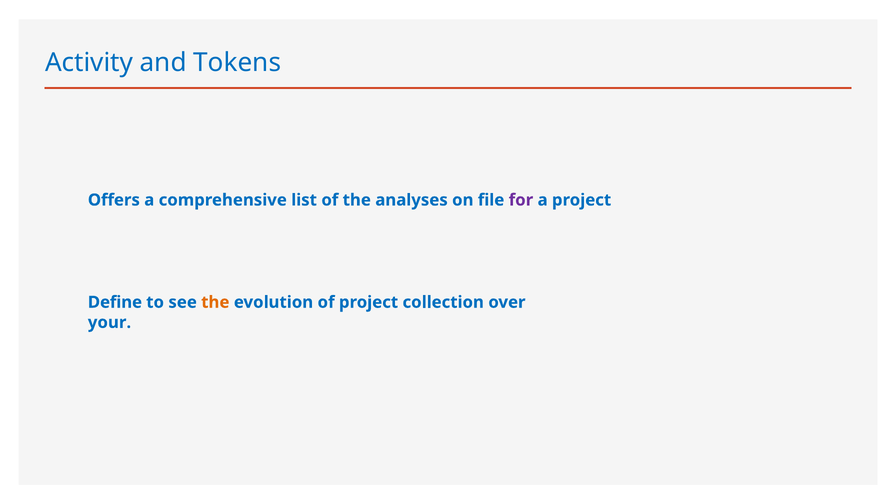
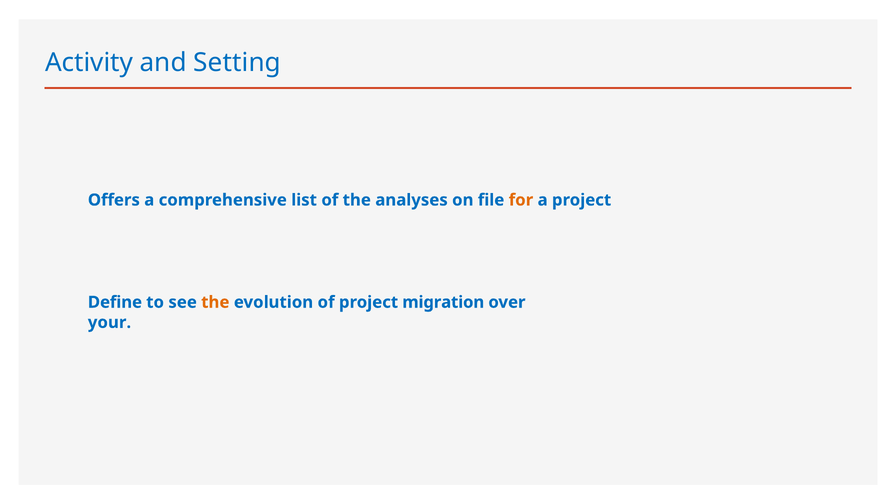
Tokens: Tokens -> Setting
for colour: purple -> orange
collection: collection -> migration
